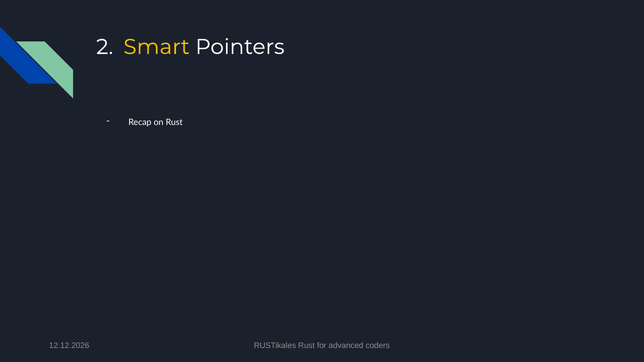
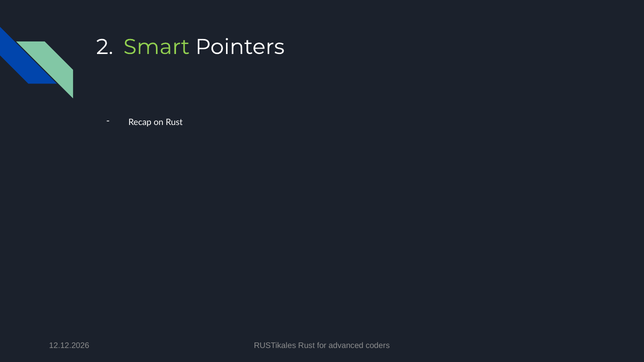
Smart colour: yellow -> light green
